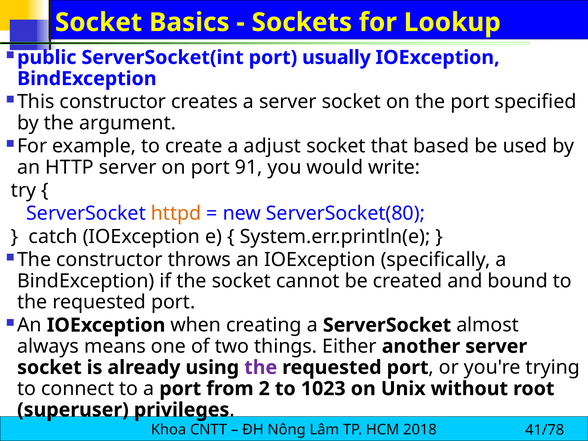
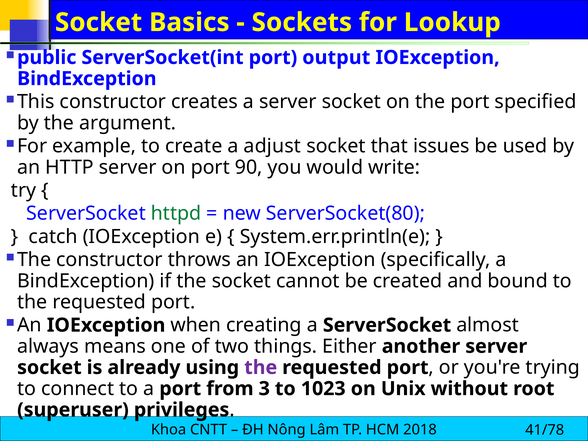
usually: usually -> output
based: based -> issues
91: 91 -> 90
httpd colour: orange -> green
2: 2 -> 3
